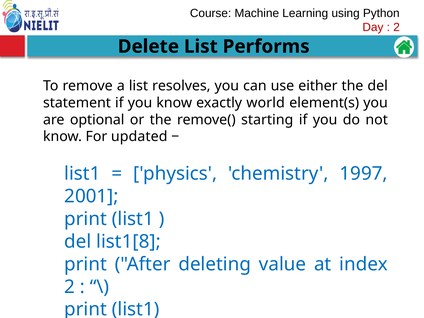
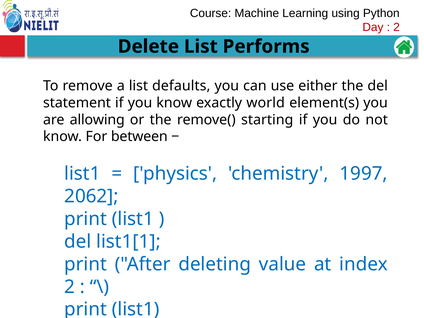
resolves: resolves -> defaults
optional: optional -> allowing
updated: updated -> between
2001: 2001 -> 2062
list1[8: list1[8 -> list1[1
